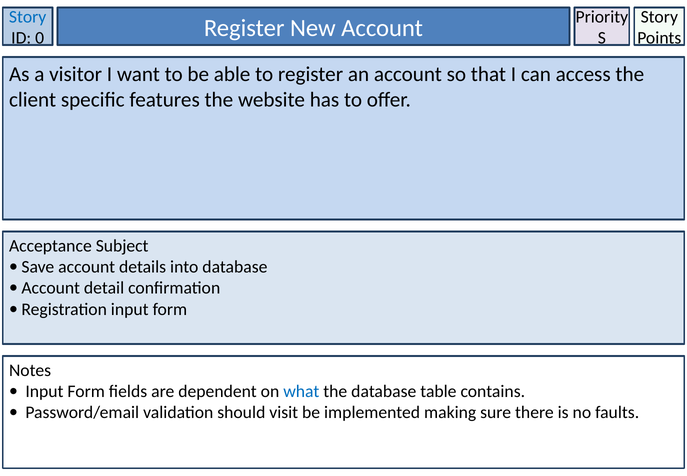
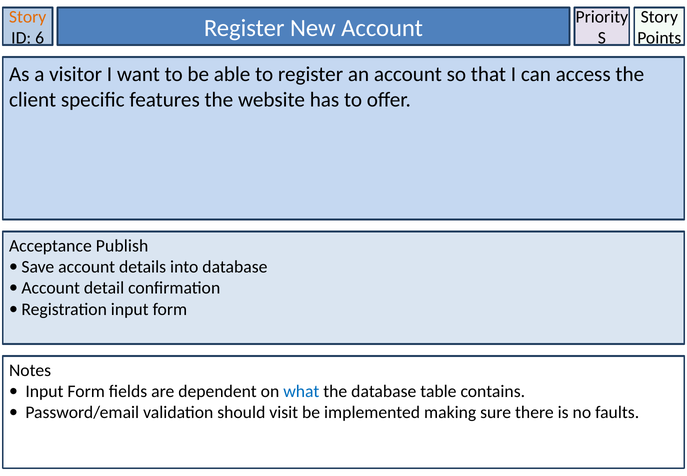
Story at (28, 17) colour: blue -> orange
0: 0 -> 6
Subject: Subject -> Publish
